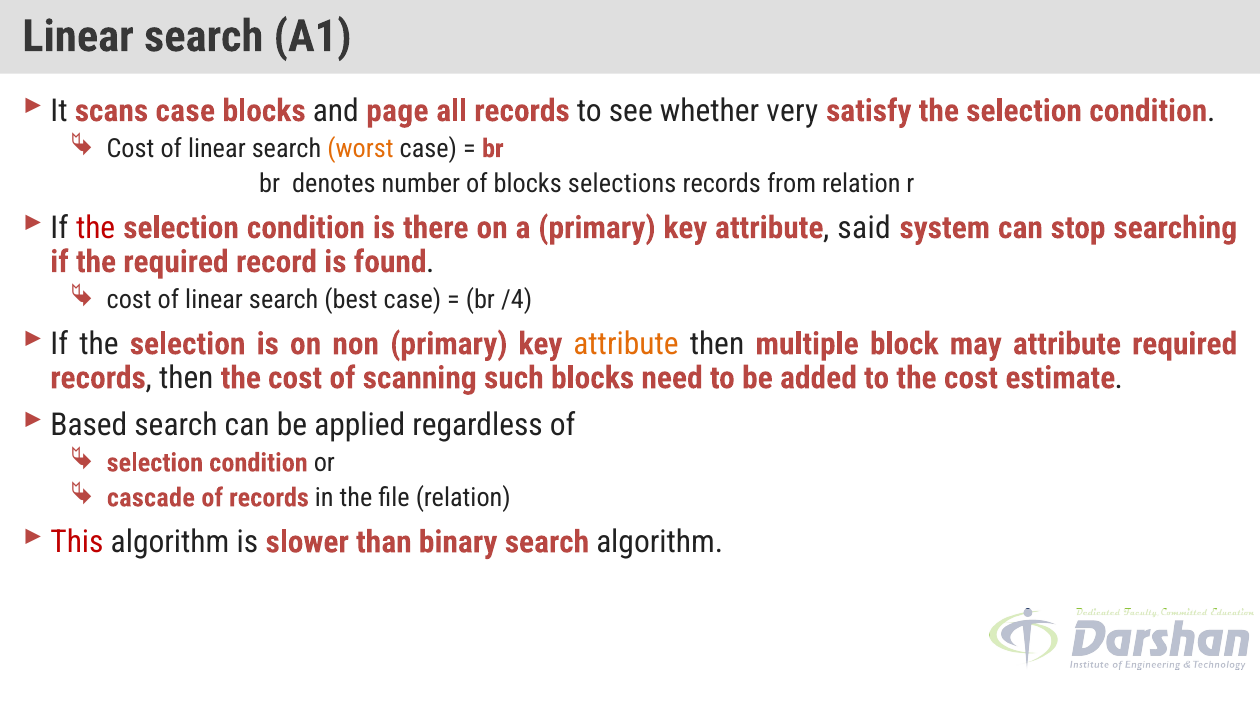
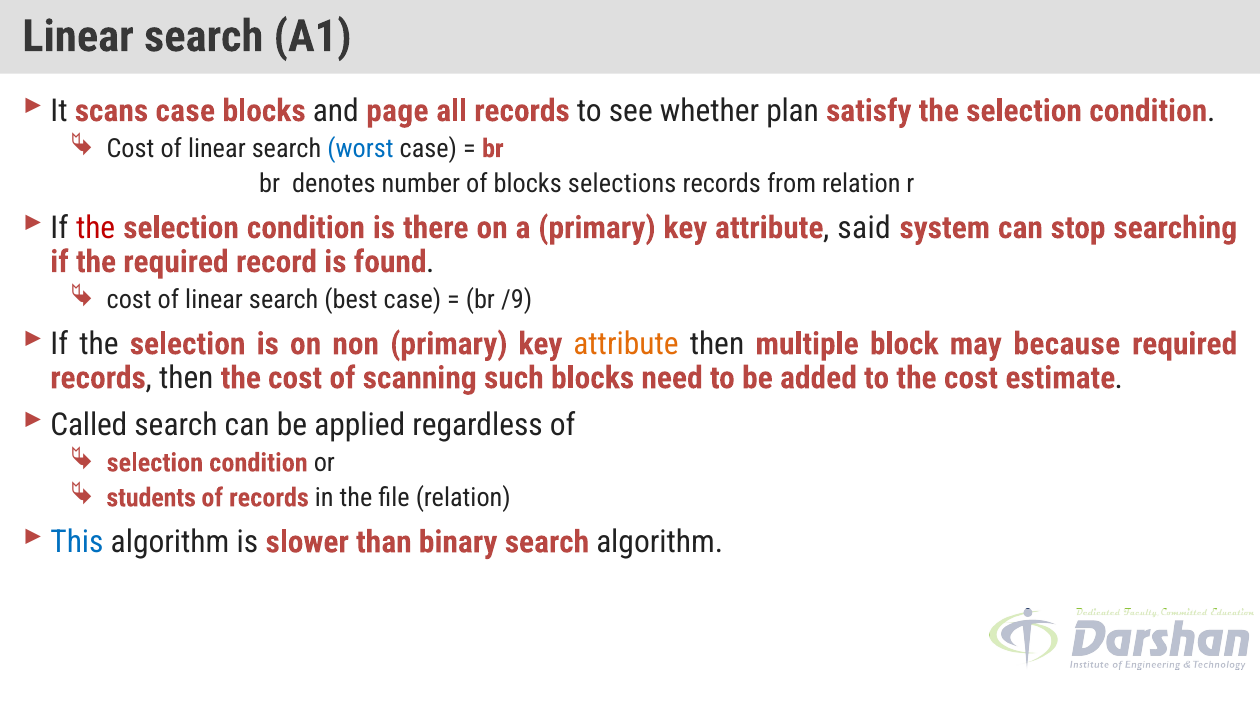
very: very -> plan
worst colour: orange -> blue
/4: /4 -> /9
may attribute: attribute -> because
Based: Based -> Called
cascade: cascade -> students
This colour: red -> blue
